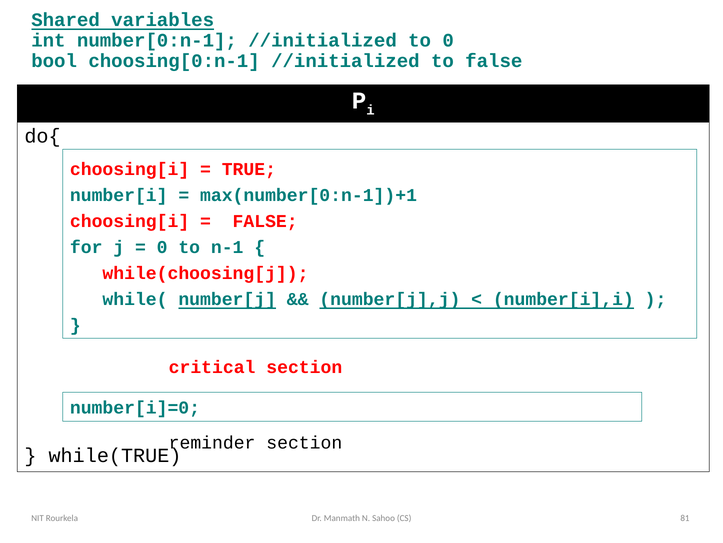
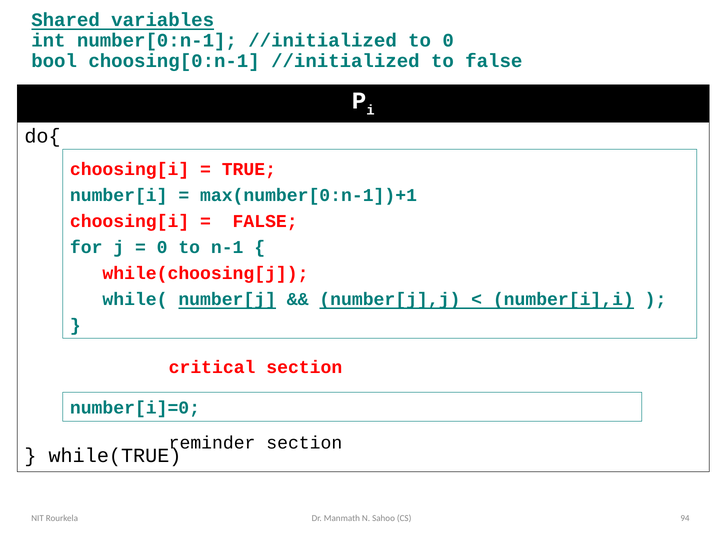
81: 81 -> 94
